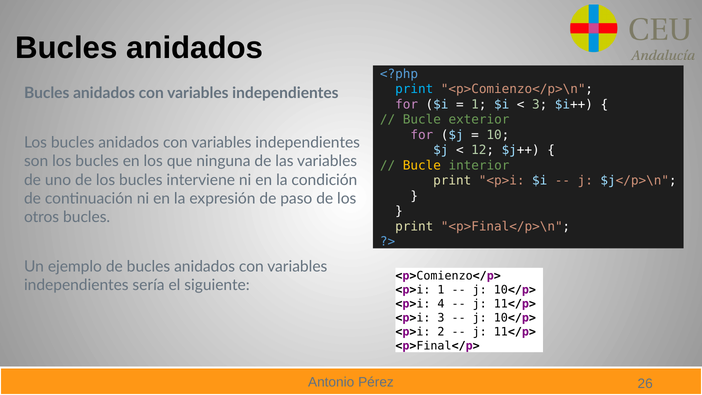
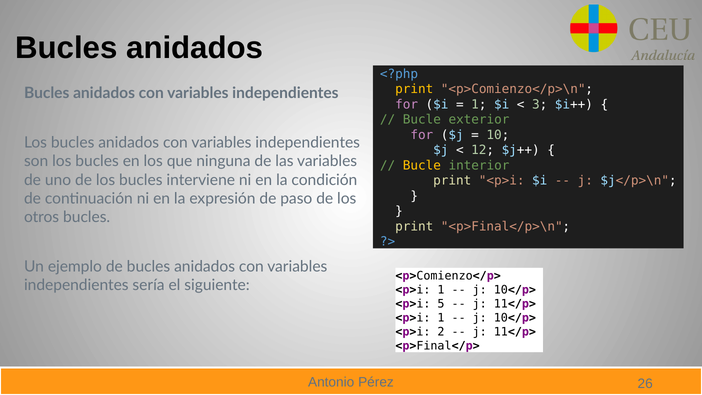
print at (414, 89) colour: light blue -> yellow
4: 4 -> 5
3 at (441, 318): 3 -> 1
